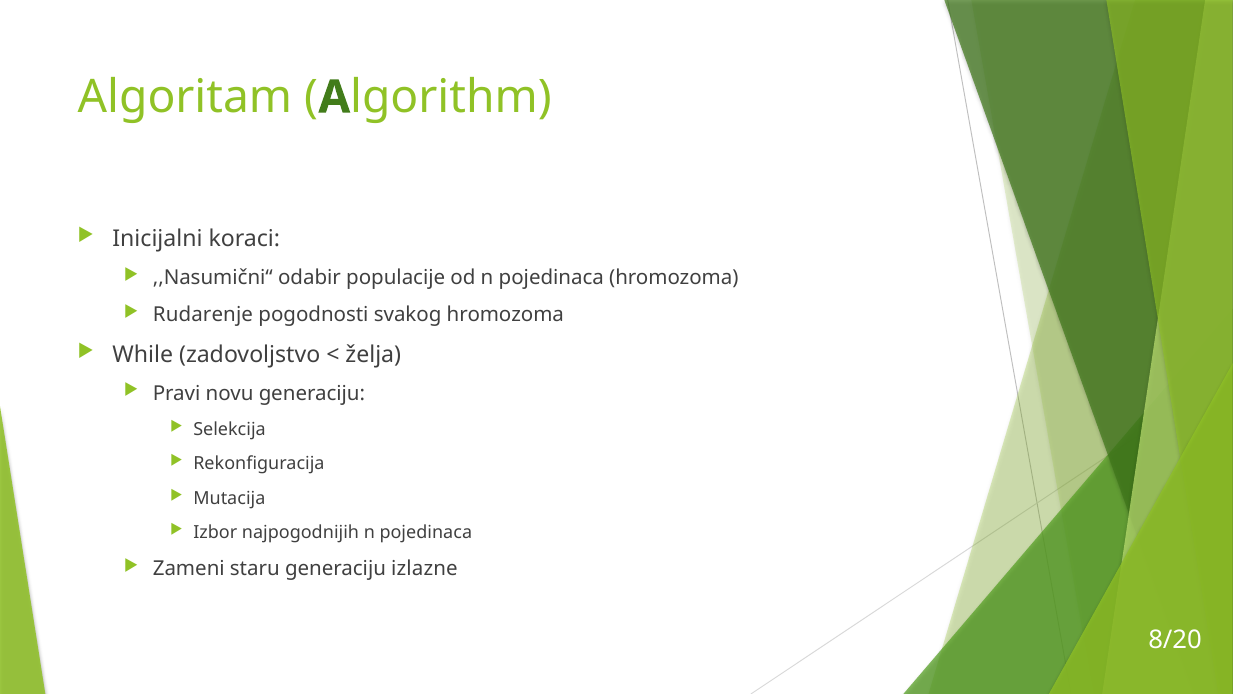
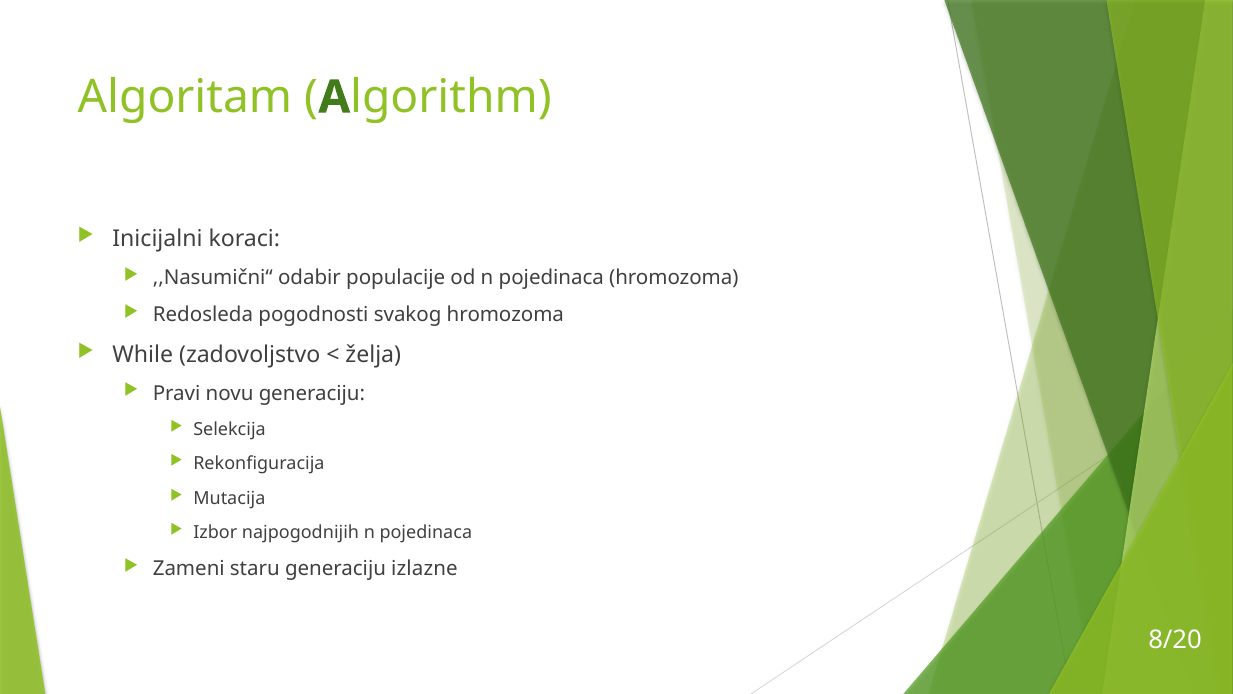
Rudarenje: Rudarenje -> Redosleda
